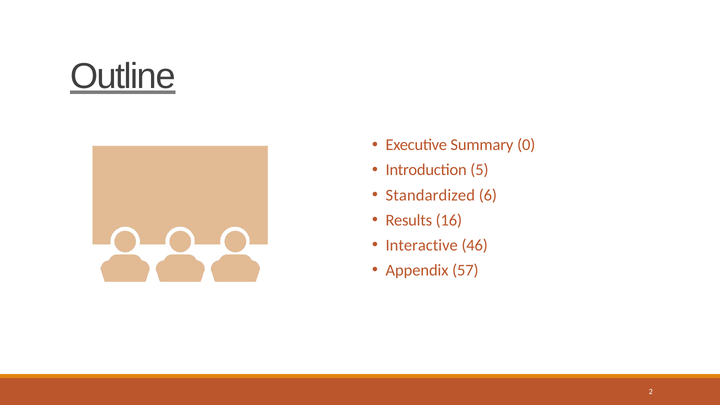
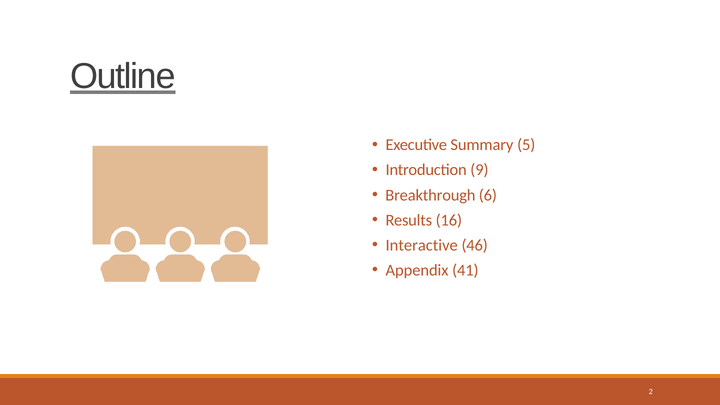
0: 0 -> 5
5: 5 -> 9
Standardized: Standardized -> Breakthrough
57: 57 -> 41
